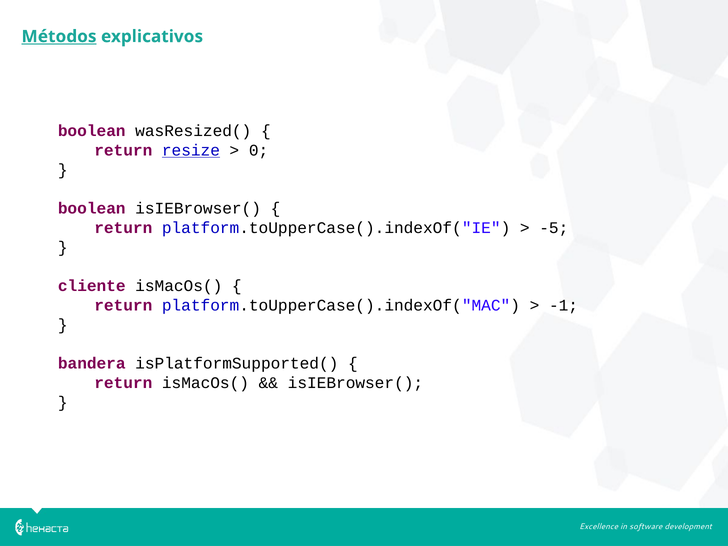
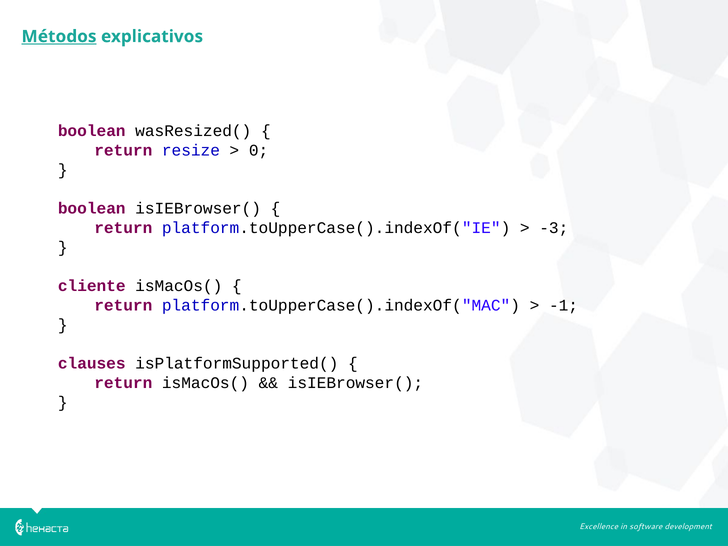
resize underline: present -> none
-5: -5 -> -3
bandera: bandera -> clauses
